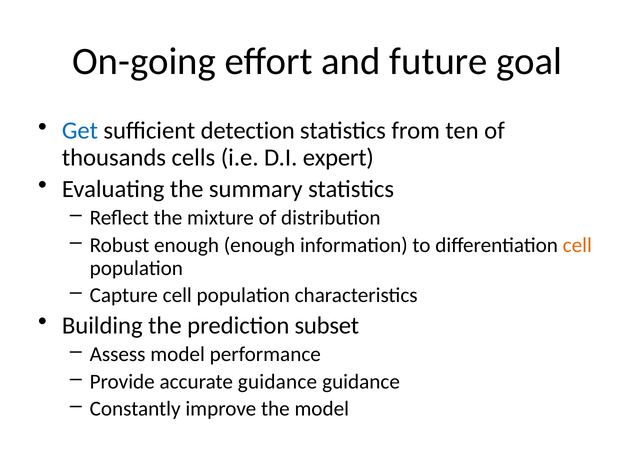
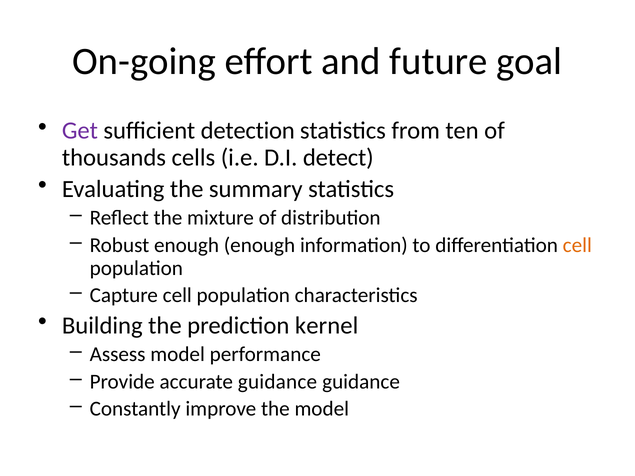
Get colour: blue -> purple
expert: expert -> detect
subset: subset -> kernel
